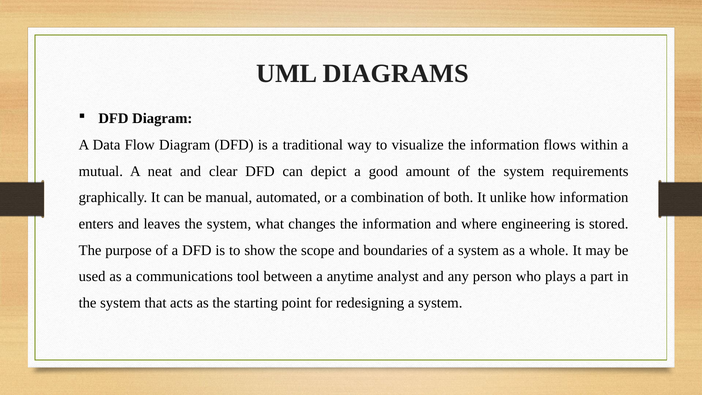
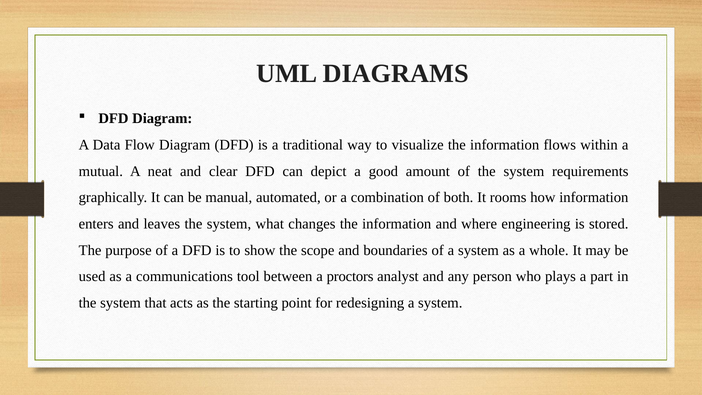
unlike: unlike -> rooms
anytime: anytime -> proctors
